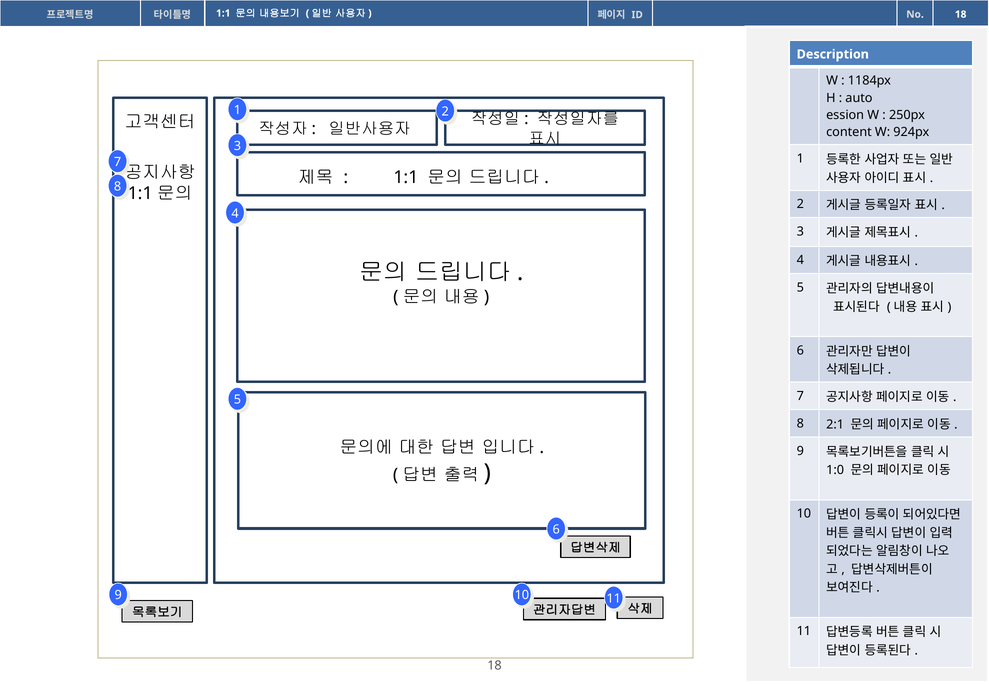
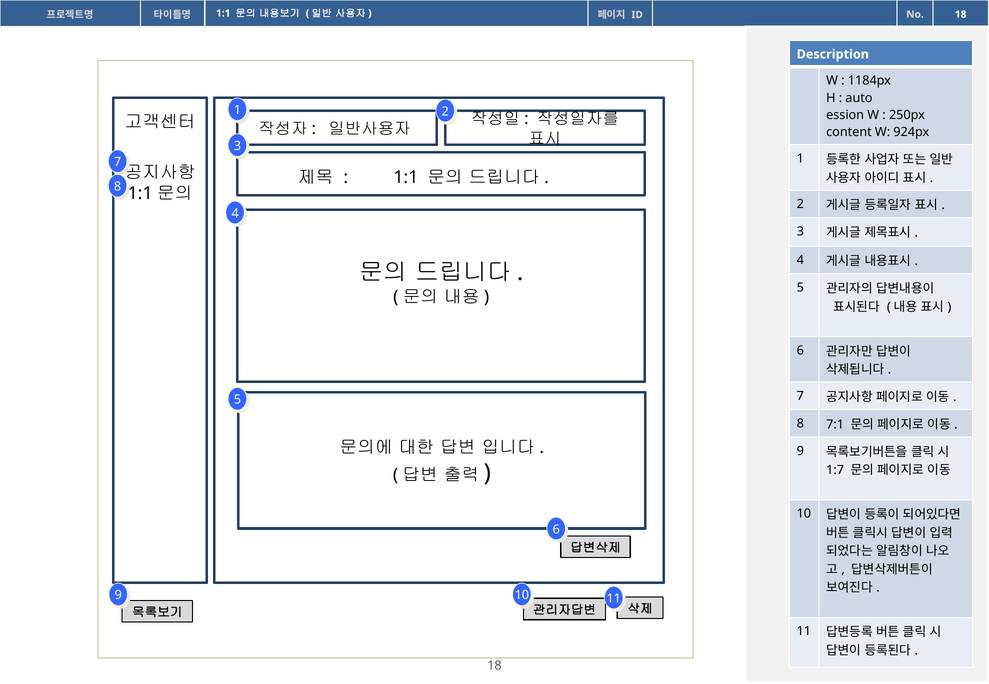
2:1: 2:1 -> 7:1
1:0: 1:0 -> 1:7
